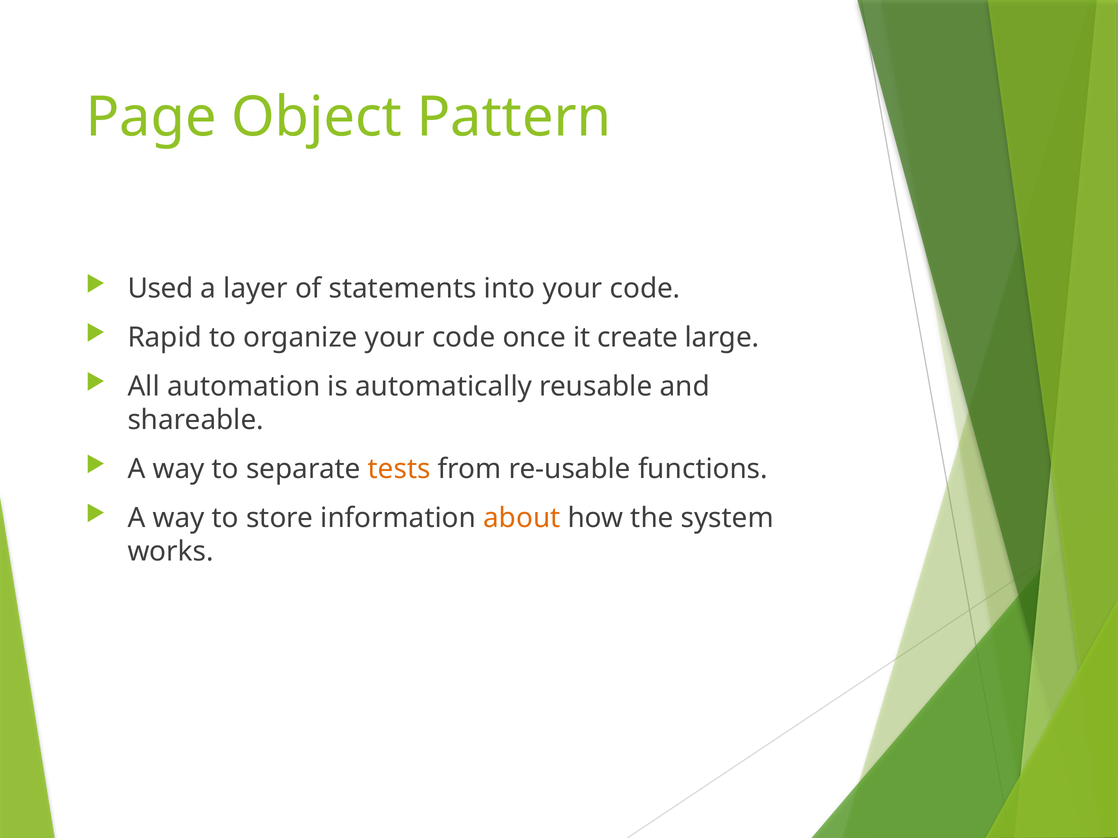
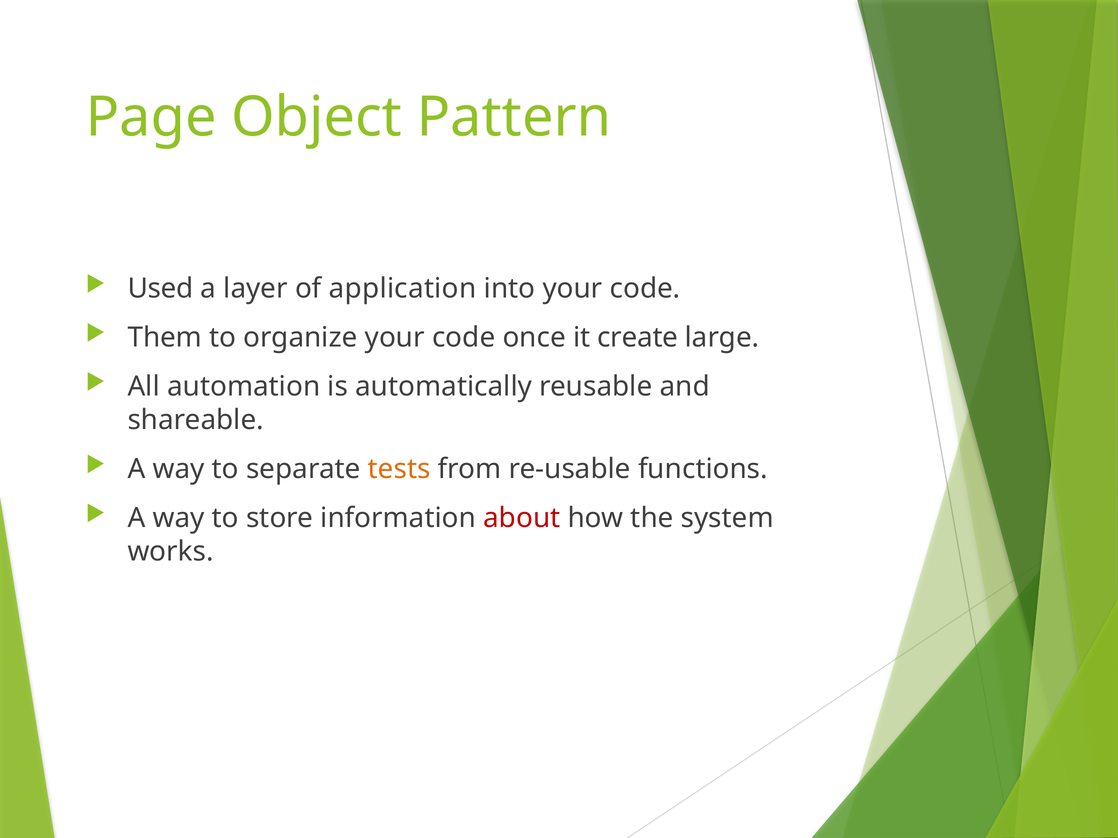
statements: statements -> application
Rapid: Rapid -> Them
about colour: orange -> red
